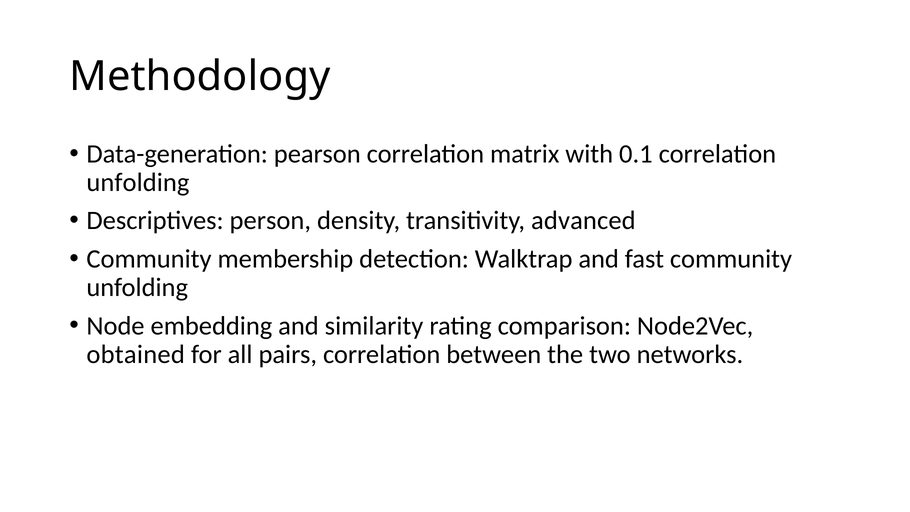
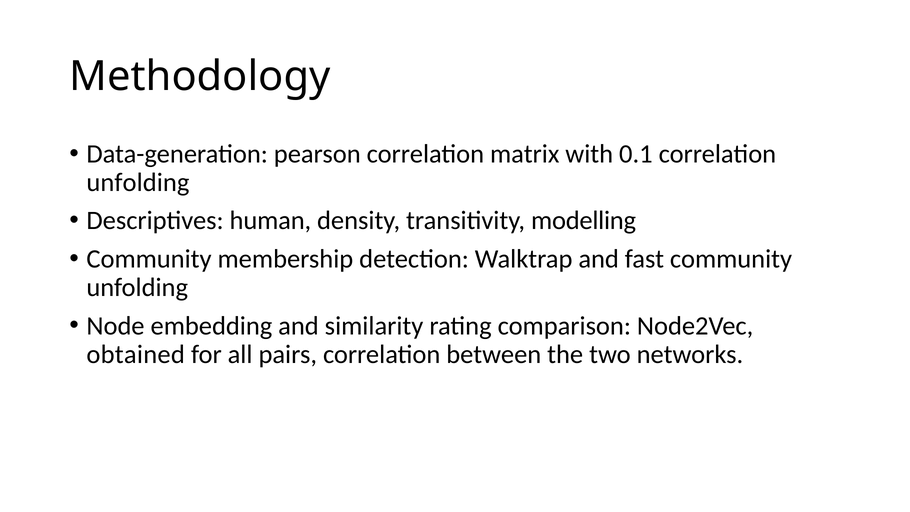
person: person -> human
advanced: advanced -> modelling
